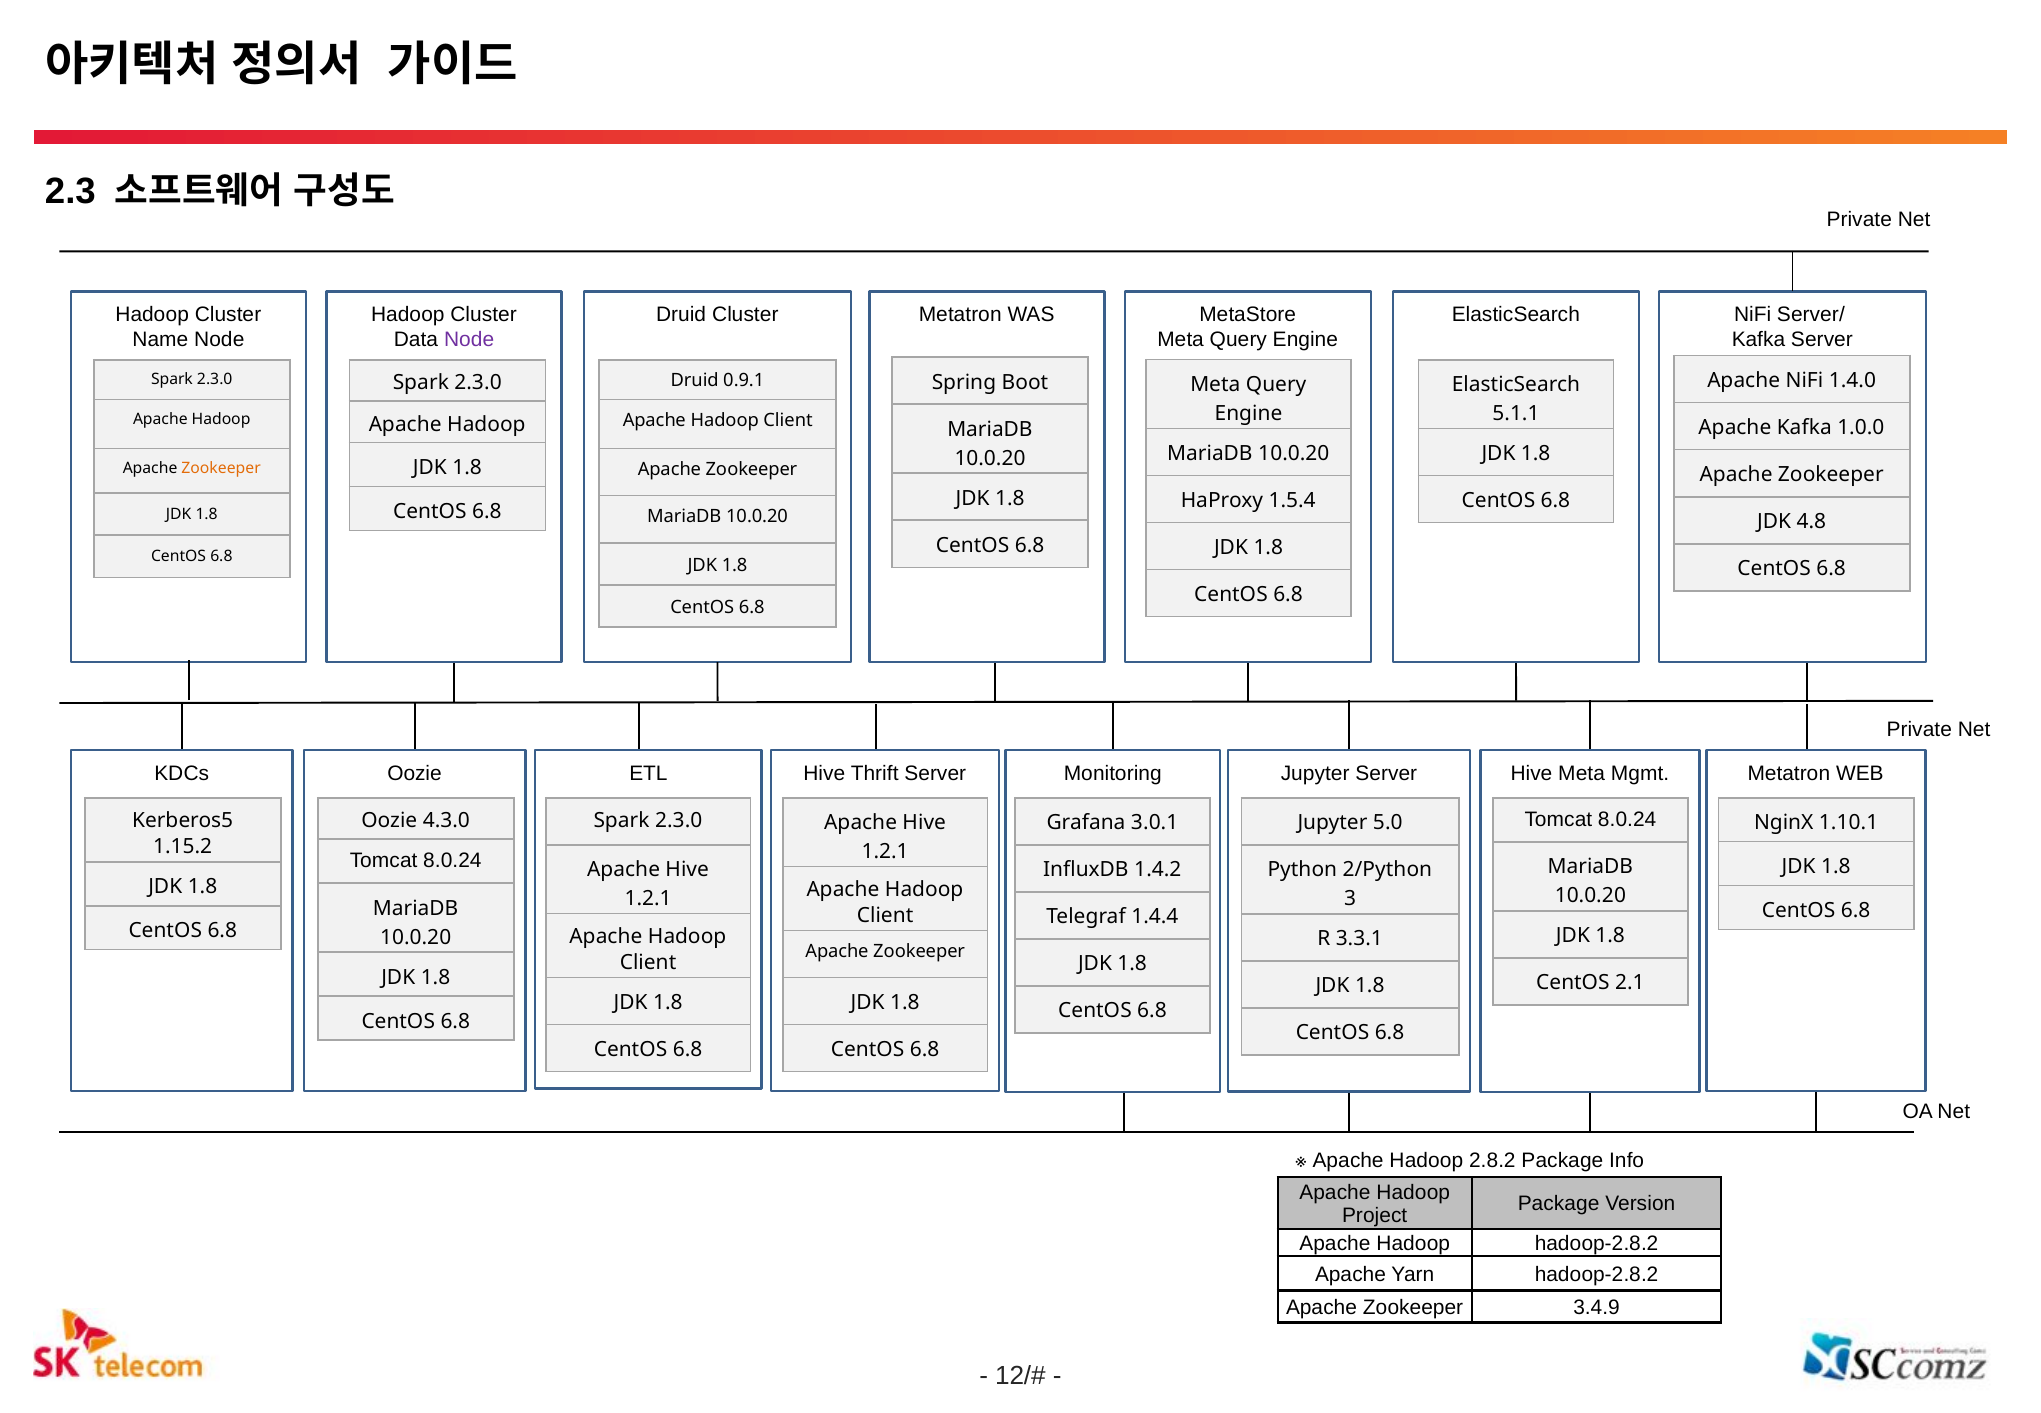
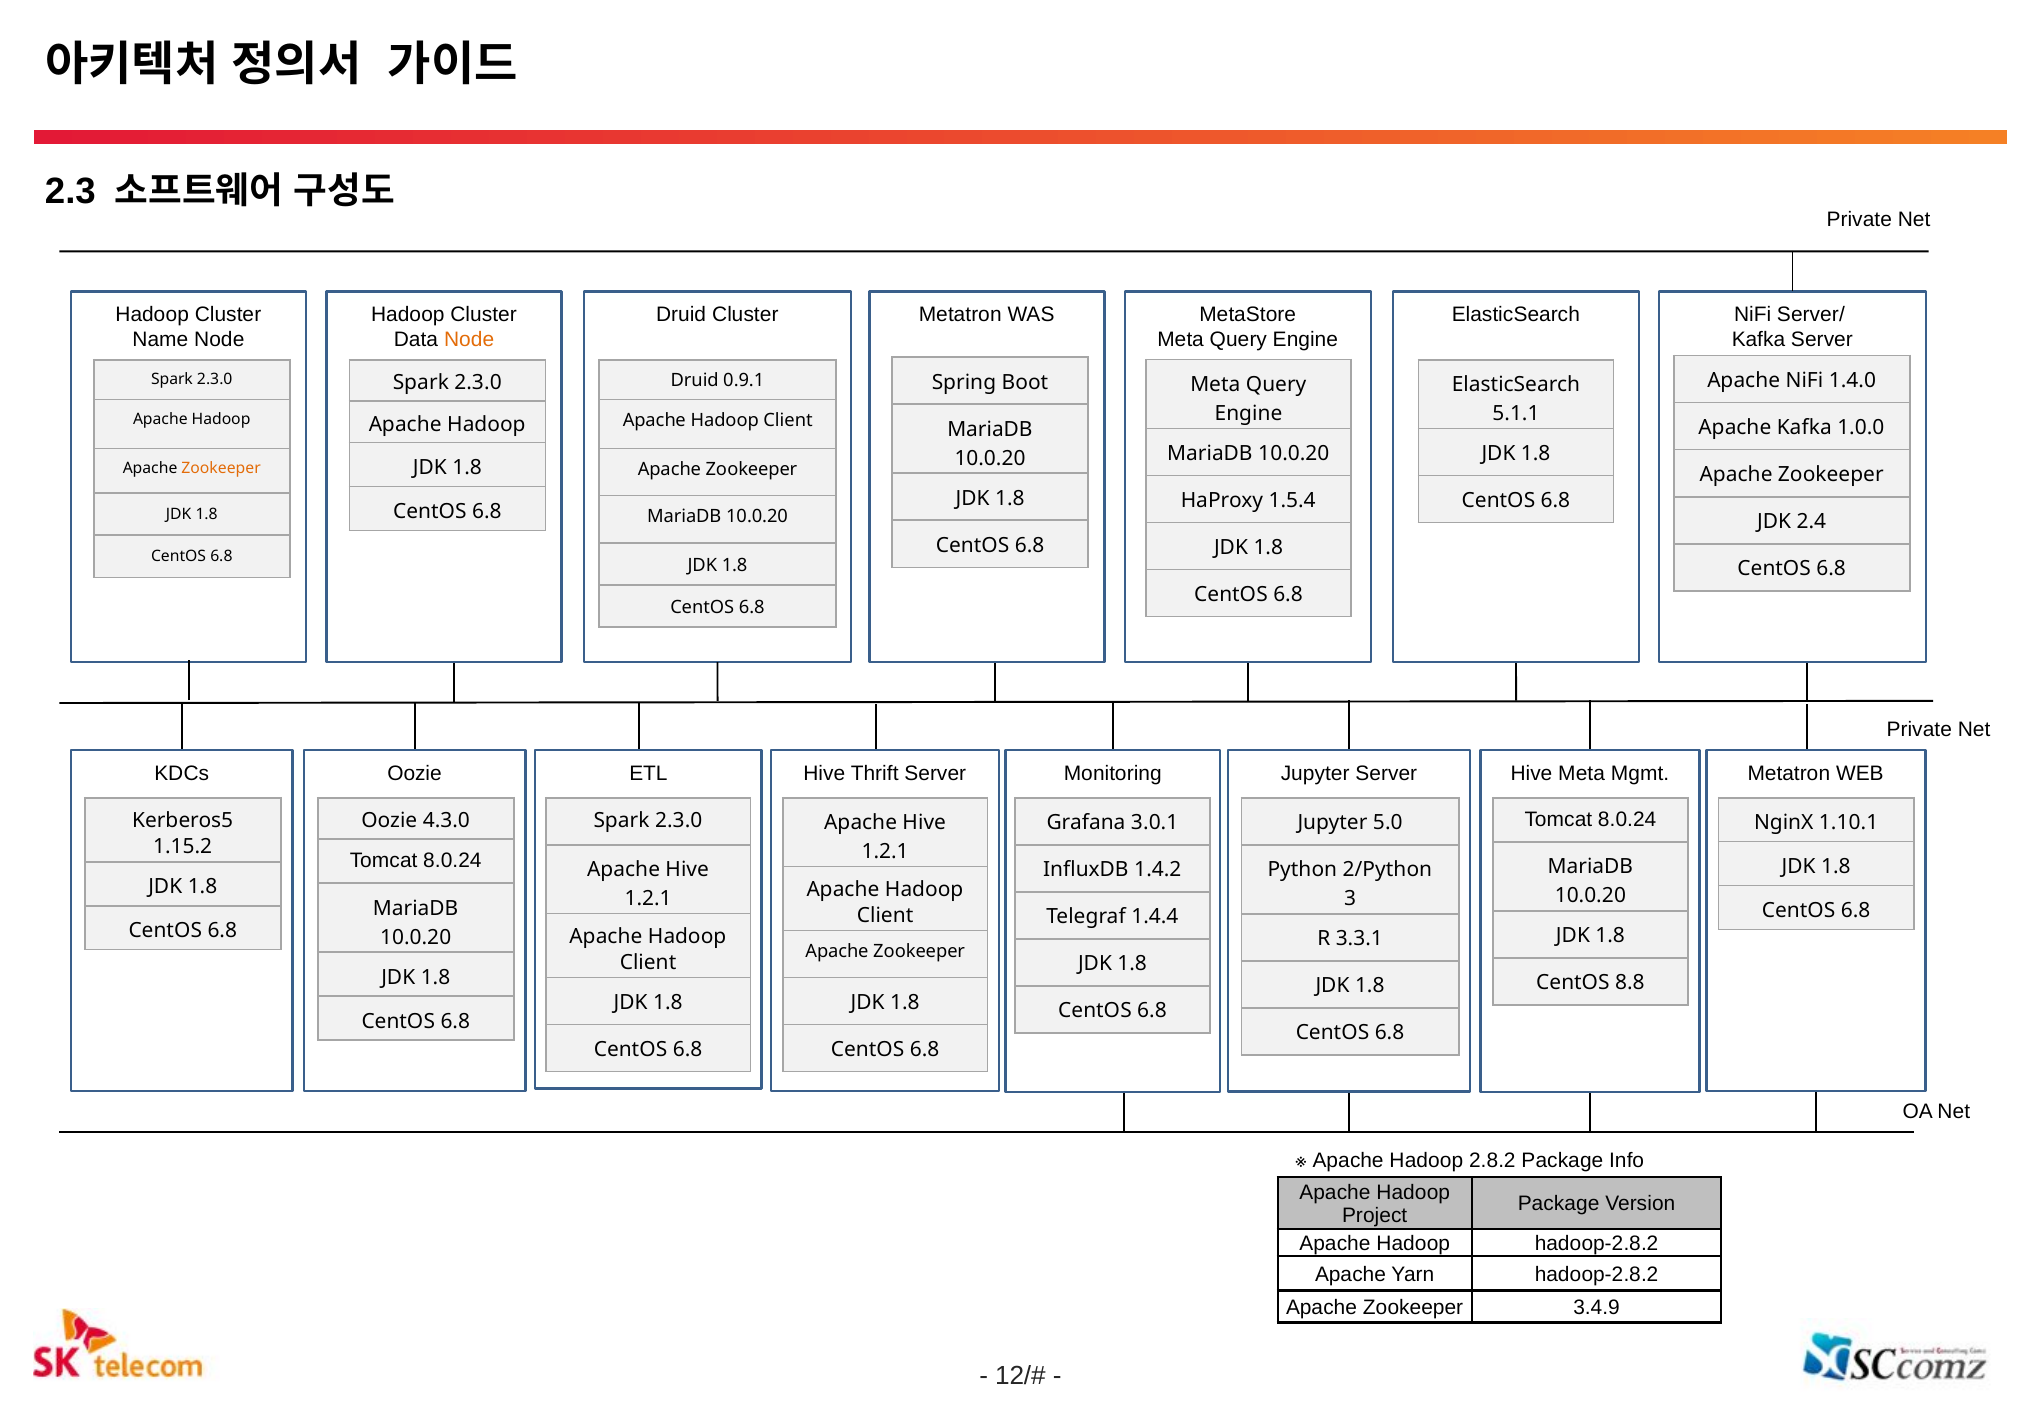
Node at (469, 340) colour: purple -> orange
4.8: 4.8 -> 2.4
2.1: 2.1 -> 8.8
